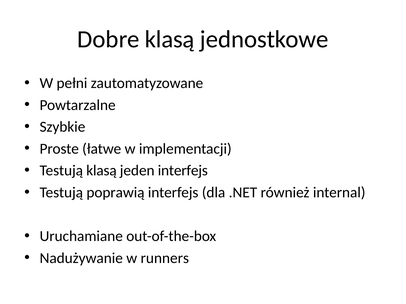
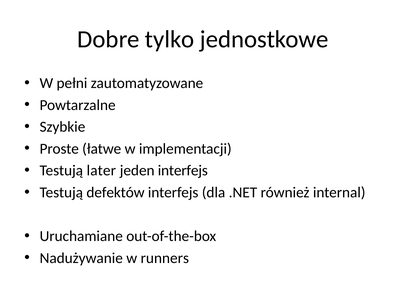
Dobre klasą: klasą -> tylko
Testują klasą: klasą -> later
poprawią: poprawią -> defektów
